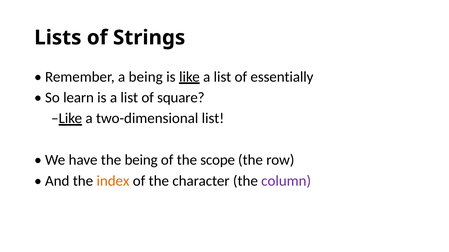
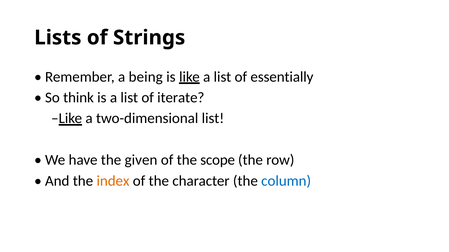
learn: learn -> think
square: square -> iterate
the being: being -> given
column colour: purple -> blue
